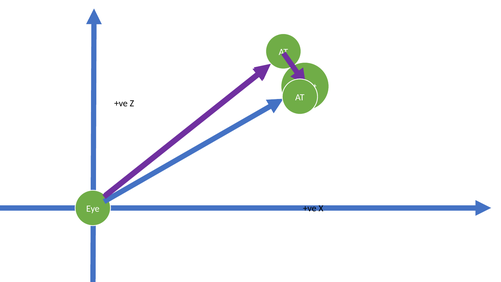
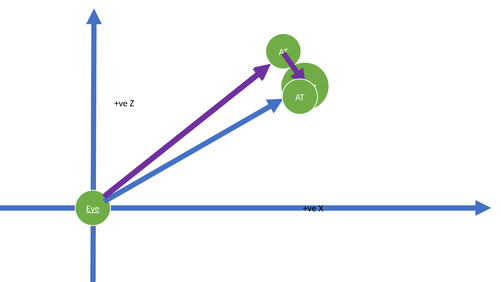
Eye underline: none -> present
